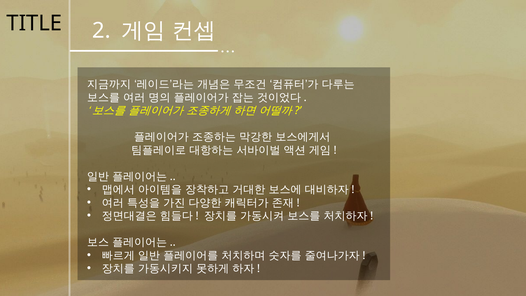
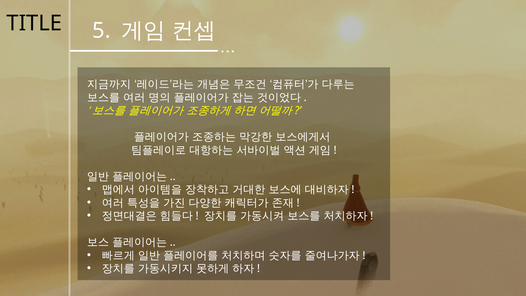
2: 2 -> 5
